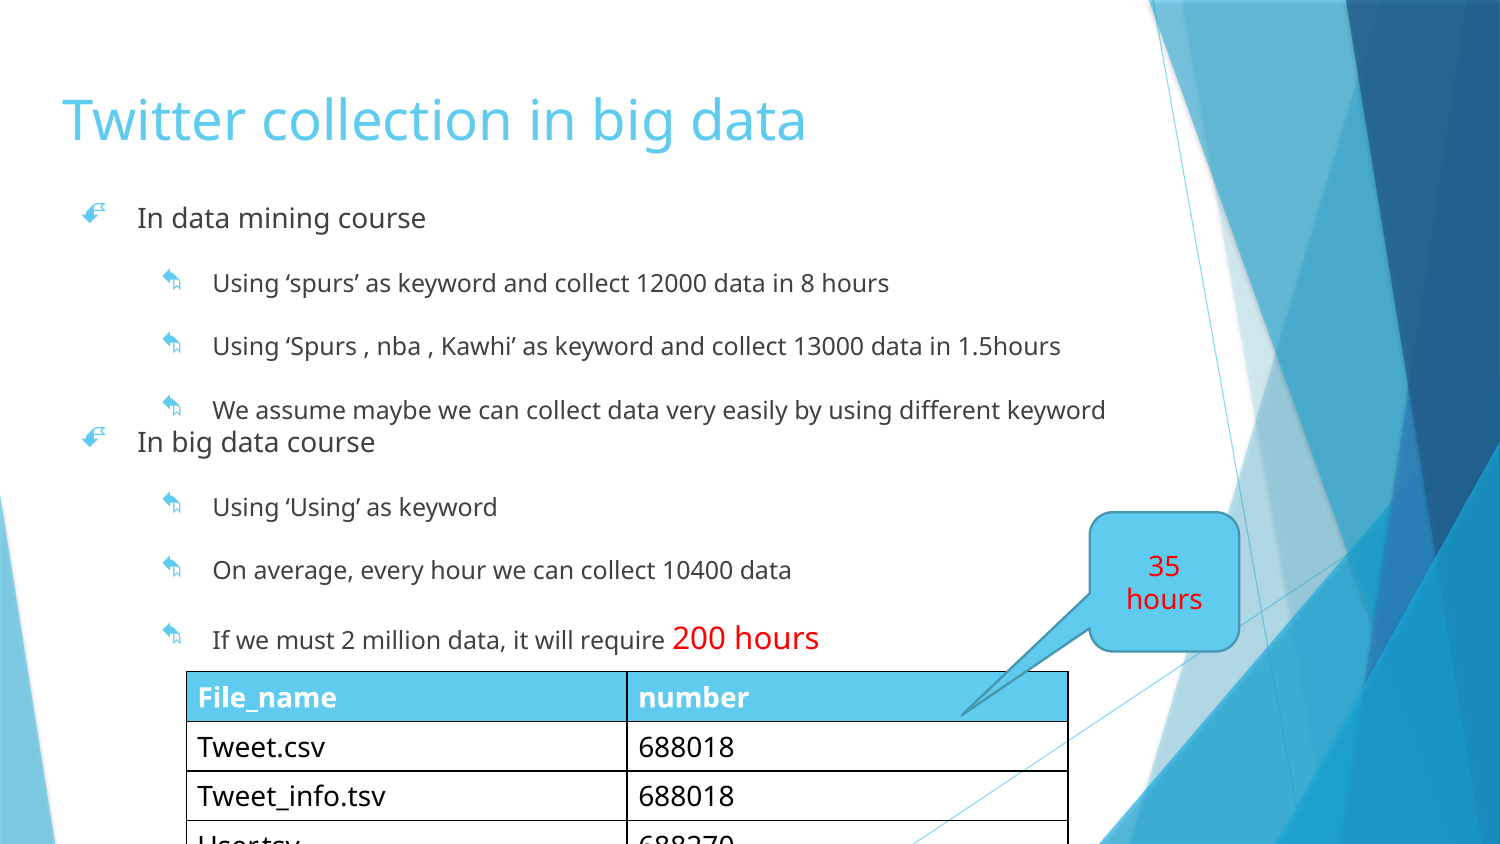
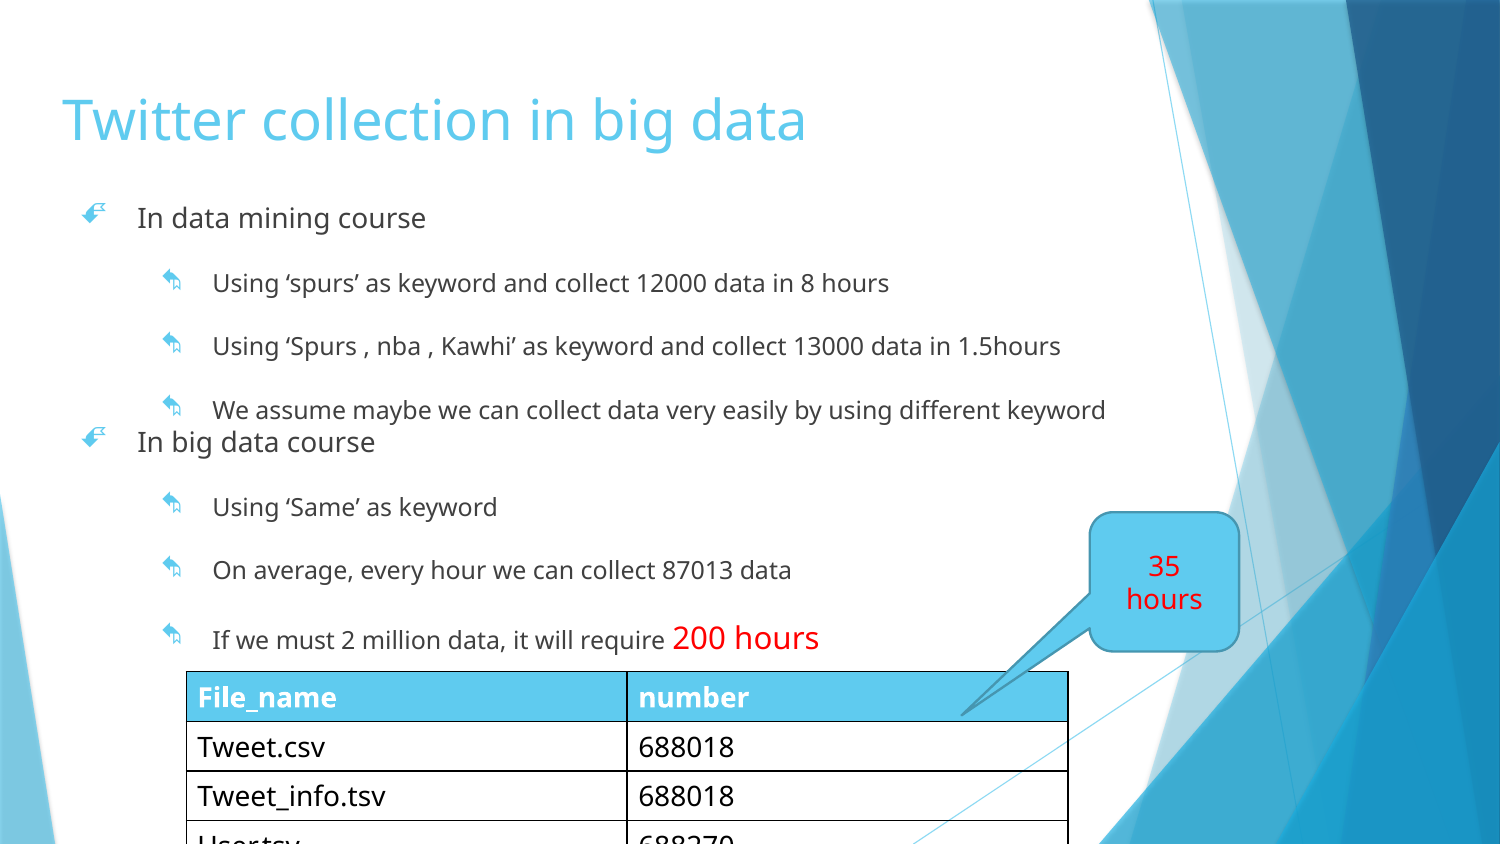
Using Using: Using -> Same
10400: 10400 -> 87013
